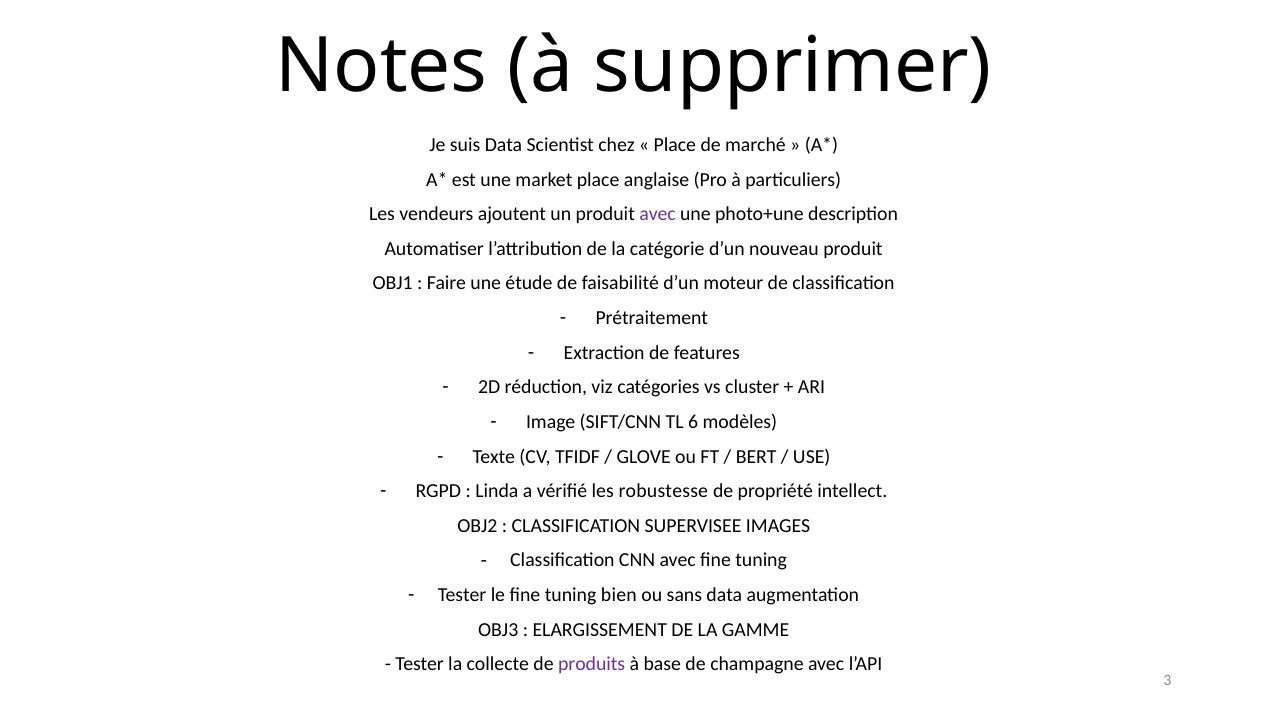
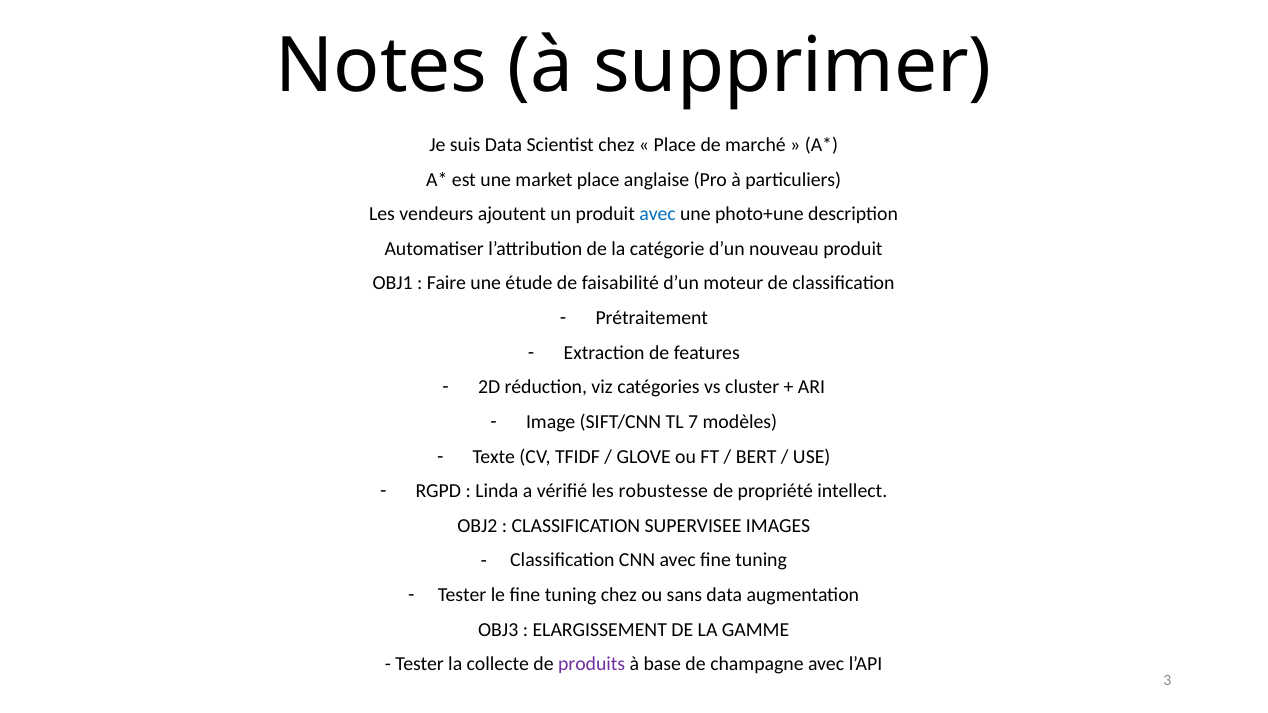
avec at (658, 214) colour: purple -> blue
6: 6 -> 7
tuning bien: bien -> chez
